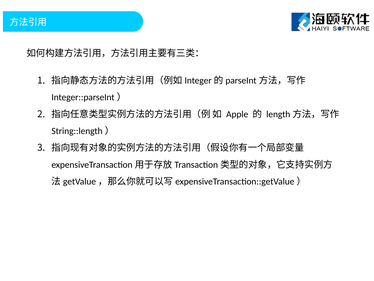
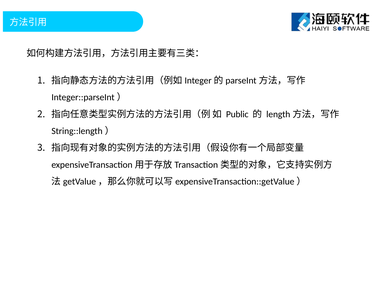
Apple: Apple -> Public
